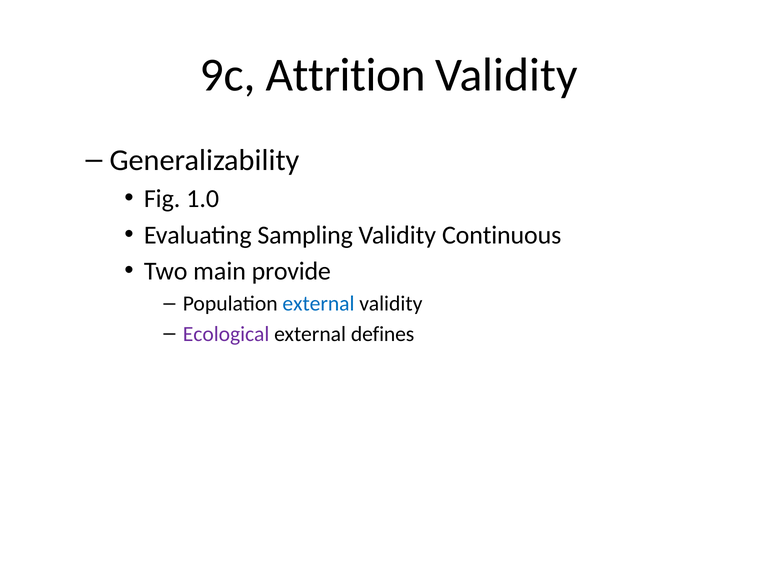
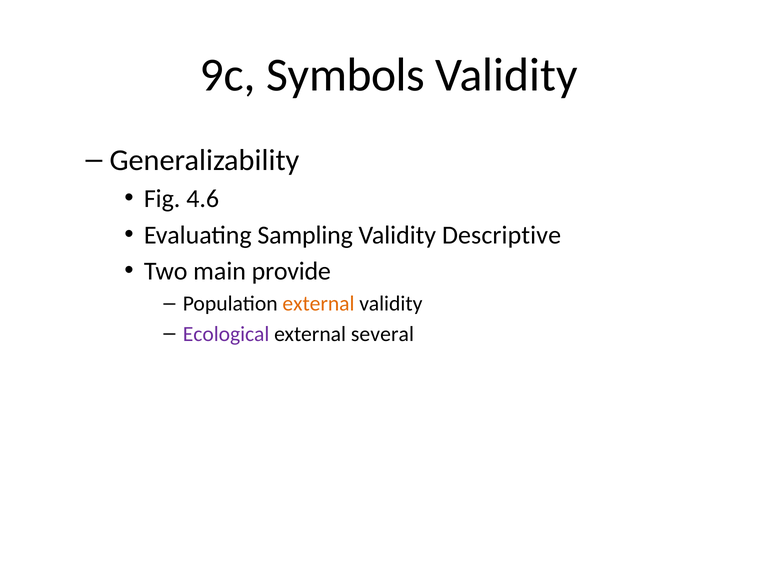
Attrition: Attrition -> Symbols
1.0: 1.0 -> 4.6
Continuous: Continuous -> Descriptive
external at (318, 304) colour: blue -> orange
defines: defines -> several
